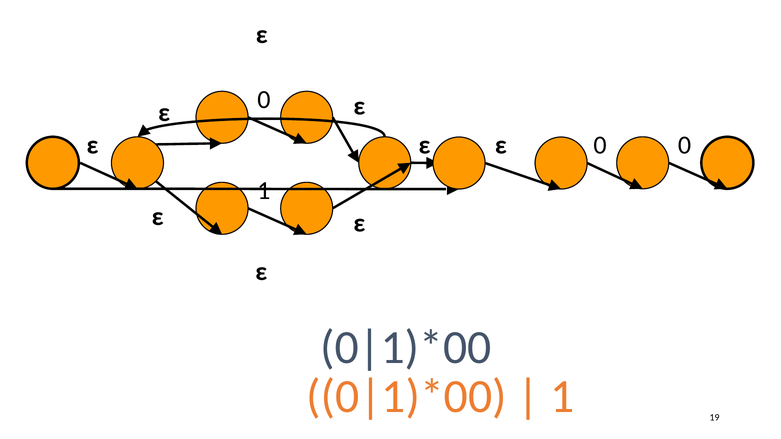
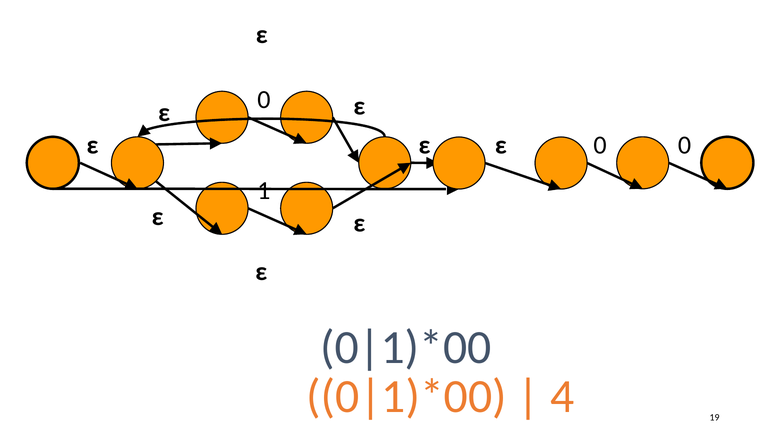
1 at (562, 397): 1 -> 4
